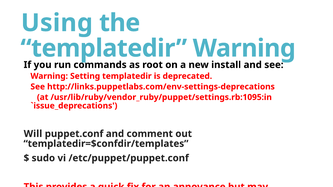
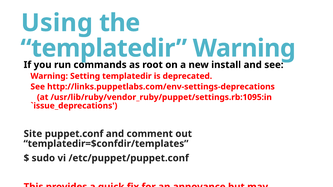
Will: Will -> Site
